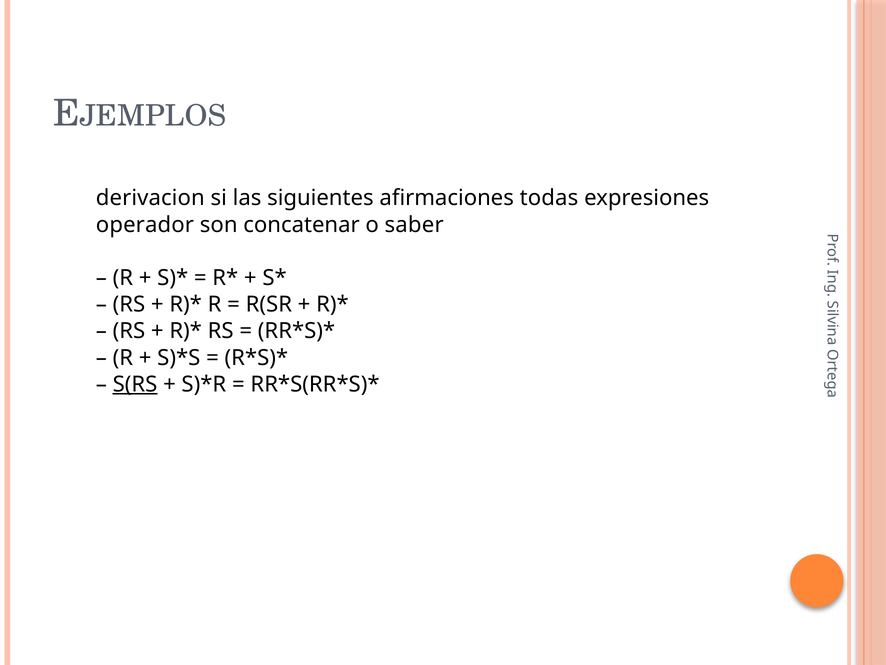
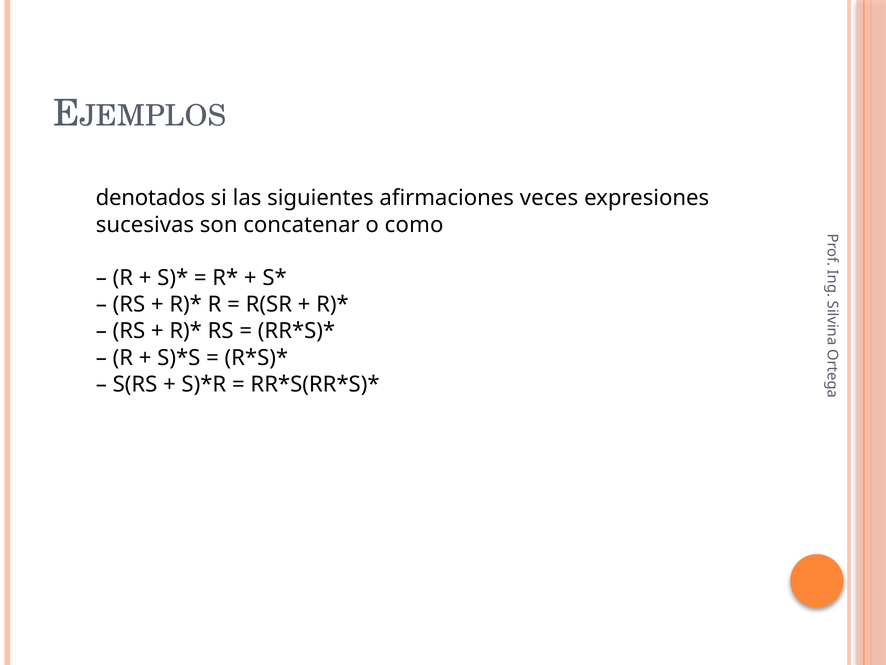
derivacion: derivacion -> denotados
todas: todas -> veces
operador: operador -> sucesivas
saber: saber -> como
S(RS underline: present -> none
